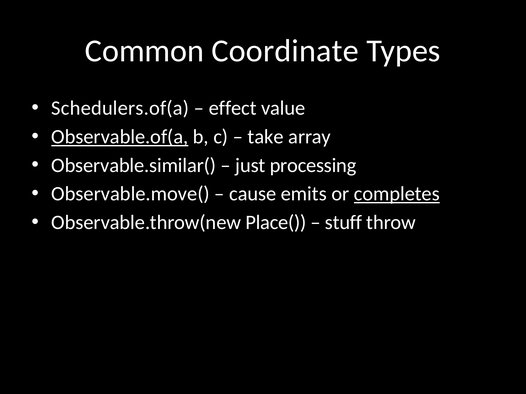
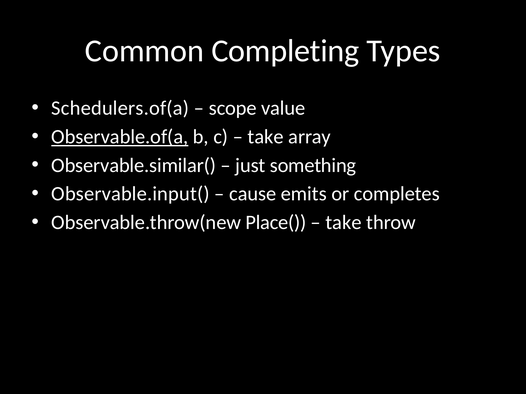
Coordinate: Coordinate -> Completing
effect: effect -> scope
processing: processing -> something
Observable.move(: Observable.move( -> Observable.input(
completes underline: present -> none
stuff at (344, 223): stuff -> take
